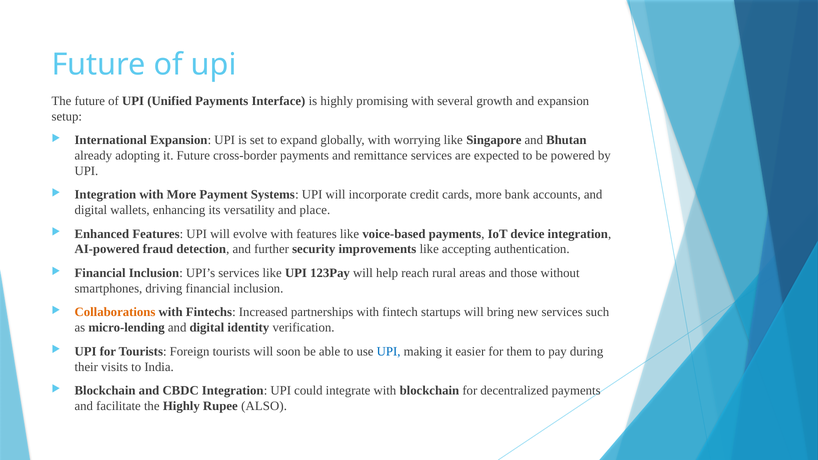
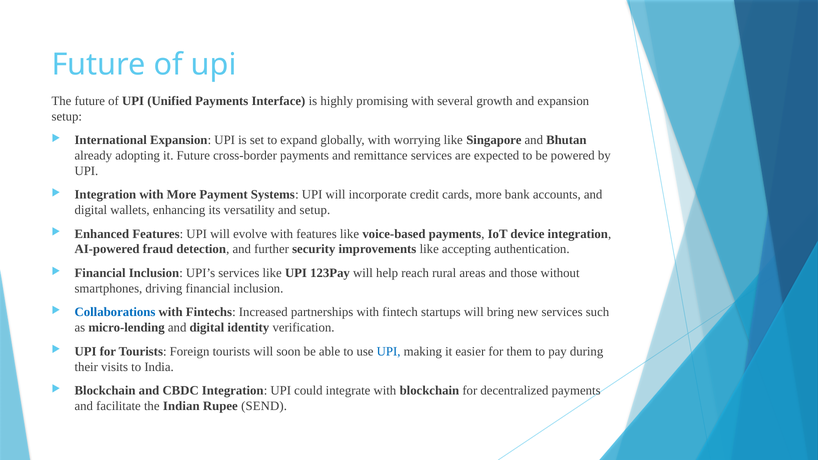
and place: place -> setup
Collaborations colour: orange -> blue
the Highly: Highly -> Indian
ALSO: ALSO -> SEND
